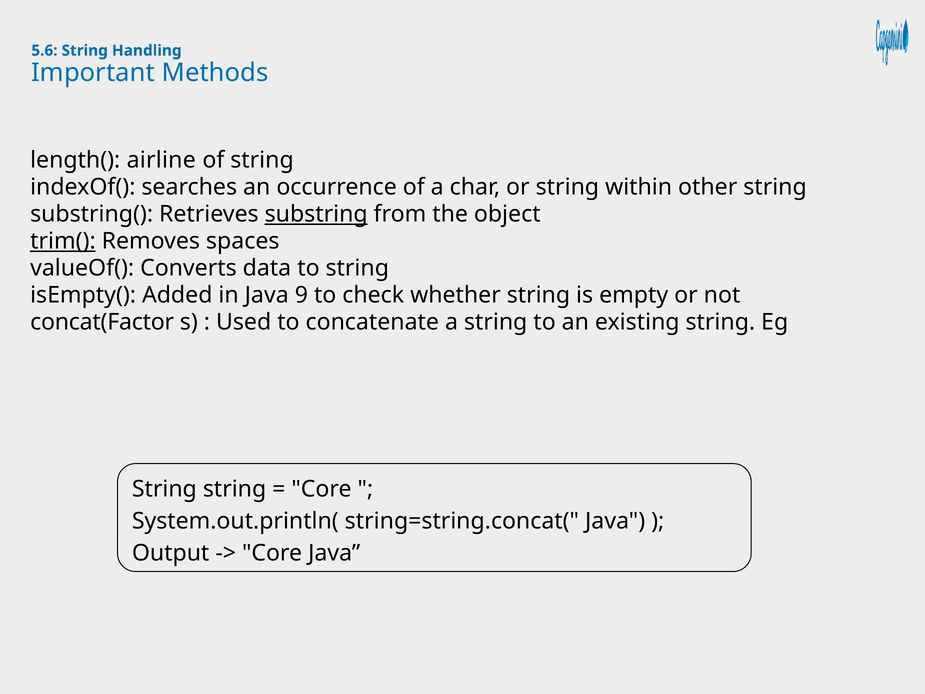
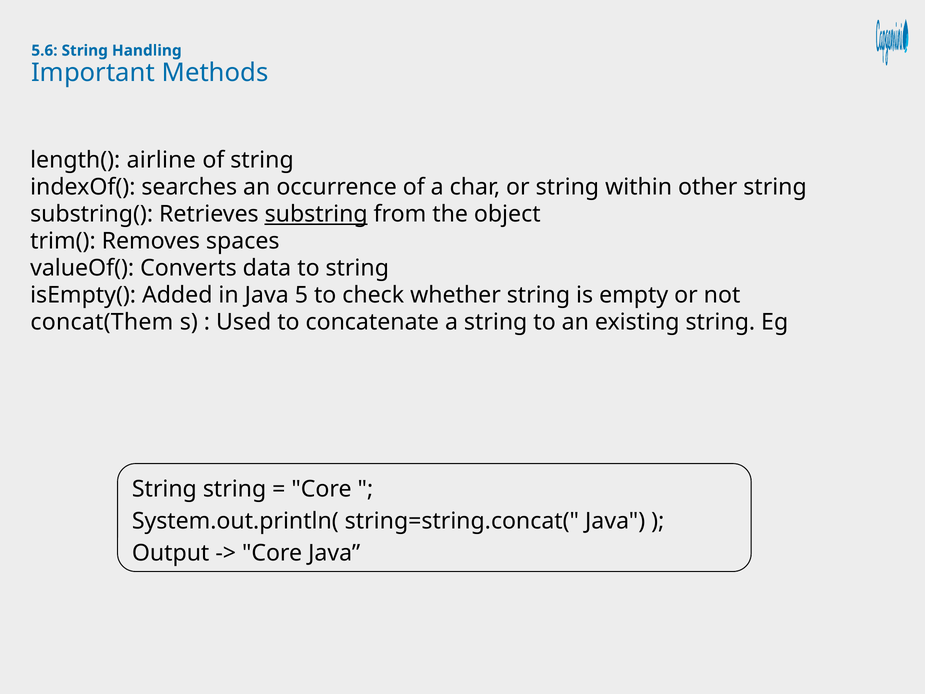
trim( underline: present -> none
9: 9 -> 5
concat(Factor: concat(Factor -> concat(Them
